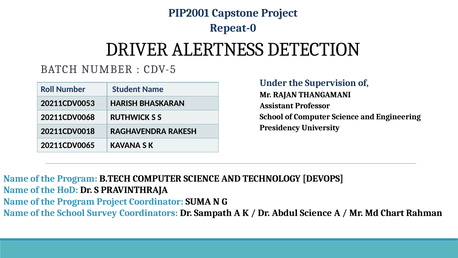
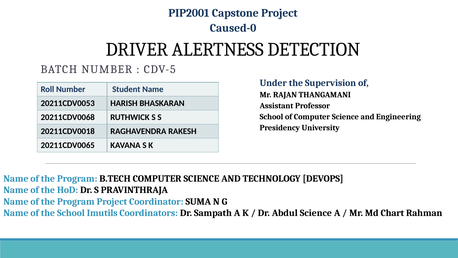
Repeat-0: Repeat-0 -> Caused-0
Survey: Survey -> Imutils
